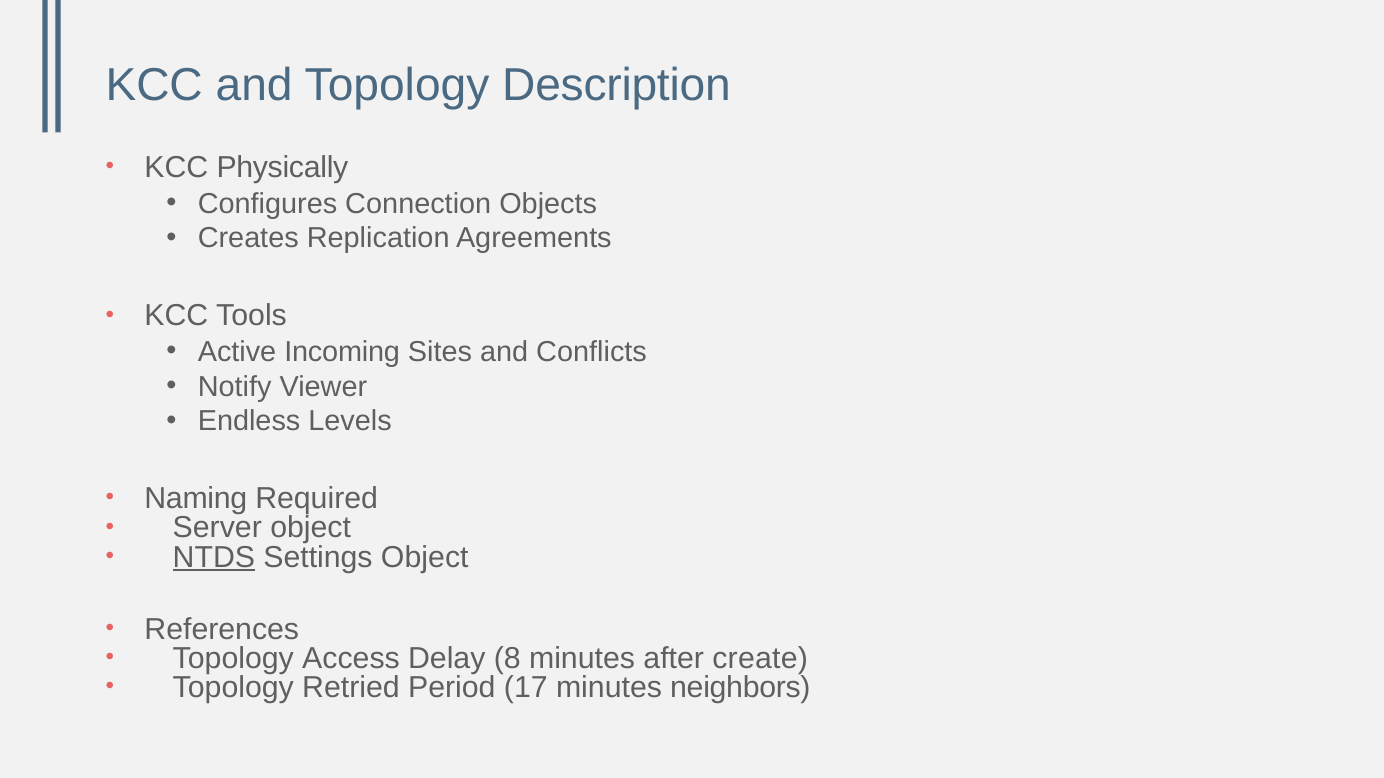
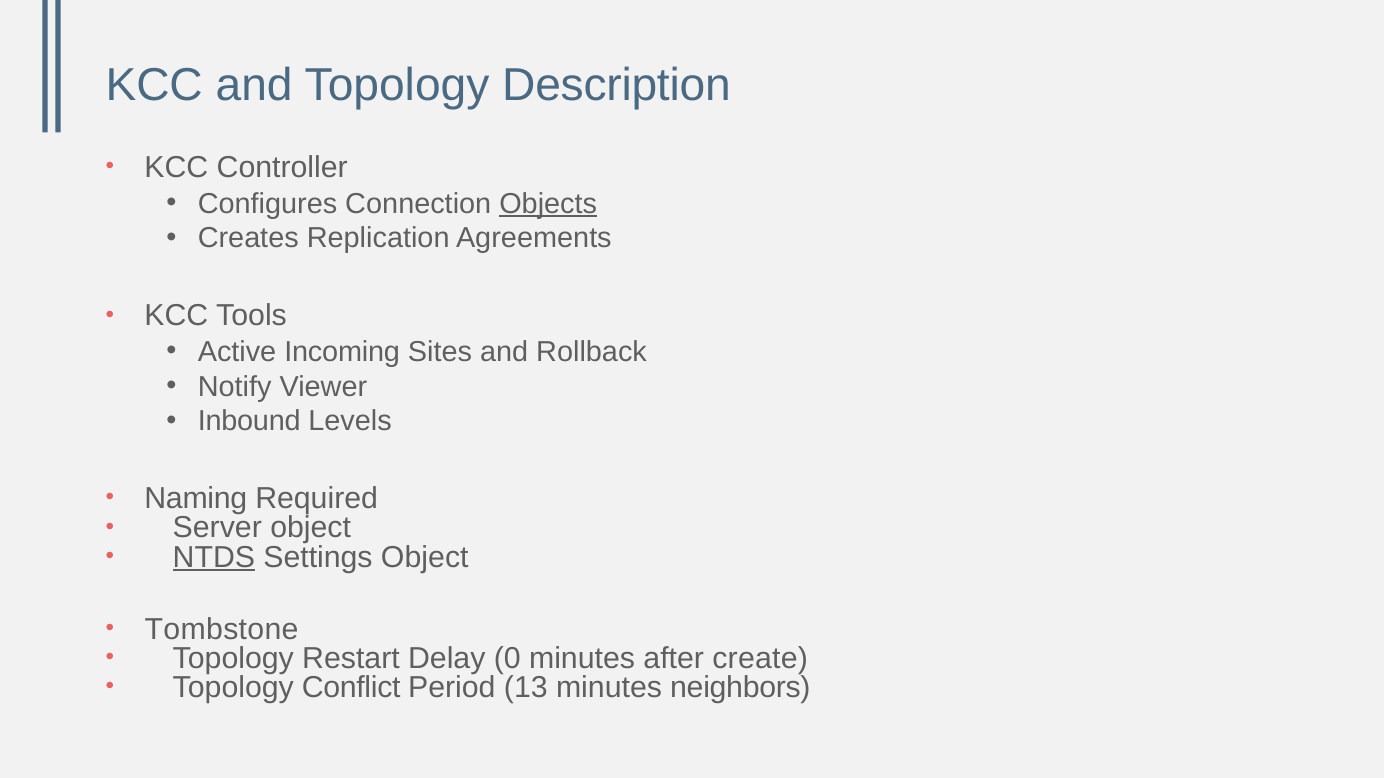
Physically: Physically -> Controller
Objects underline: none -> present
Conflicts: Conflicts -> Rollback
Endless: Endless -> Inbound
References: References -> Tombstone
Access: Access -> Restart
8: 8 -> 0
Retried: Retried -> Conflict
17: 17 -> 13
